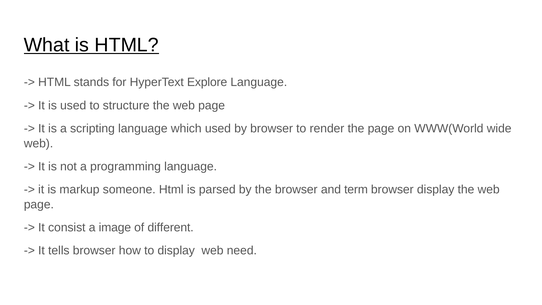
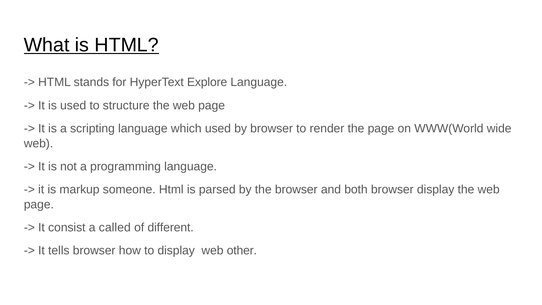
term: term -> both
image: image -> called
need: need -> other
